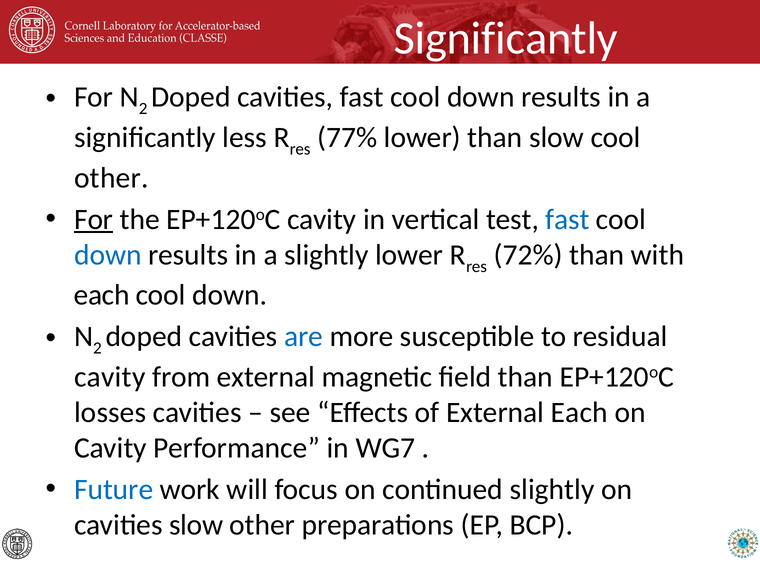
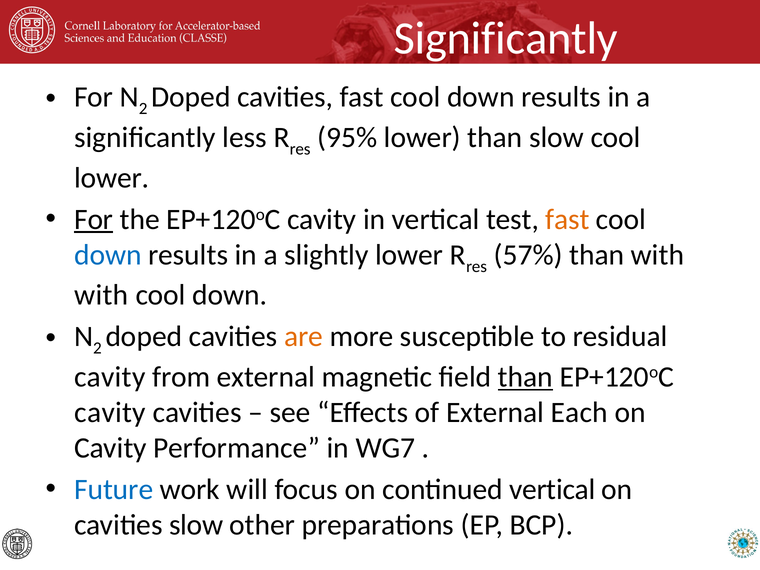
77%: 77% -> 95%
other at (111, 178): other -> lower
fast at (567, 219) colour: blue -> orange
72%: 72% -> 57%
each at (102, 295): each -> with
are colour: blue -> orange
than at (525, 377) underline: none -> present
losses at (110, 412): losses -> cavity
continued slightly: slightly -> vertical
